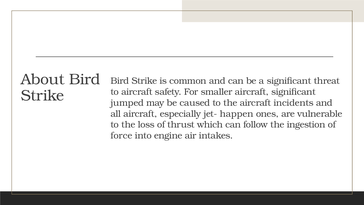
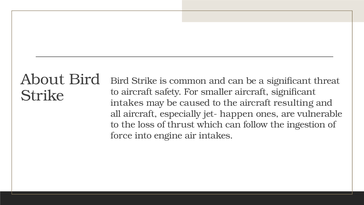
jumped at (127, 103): jumped -> intakes
incidents: incidents -> resulting
